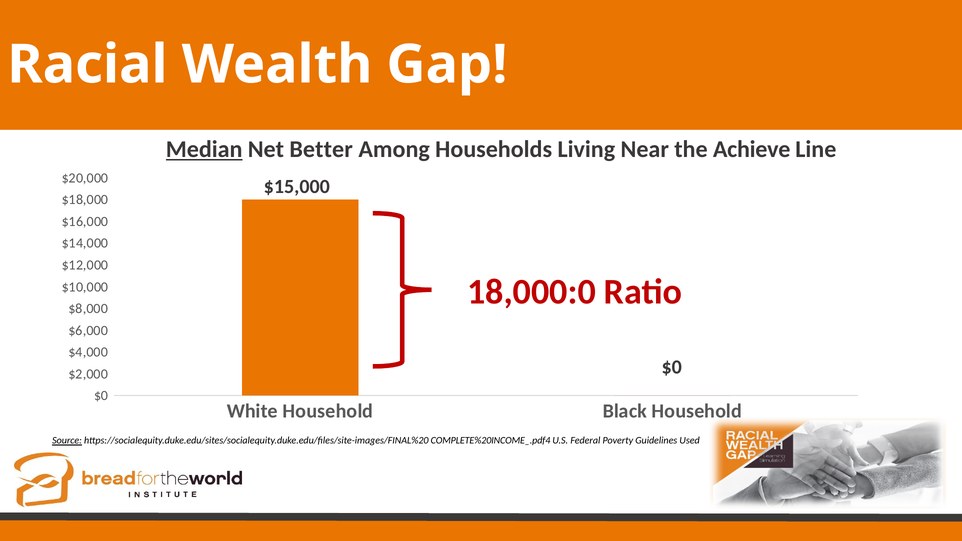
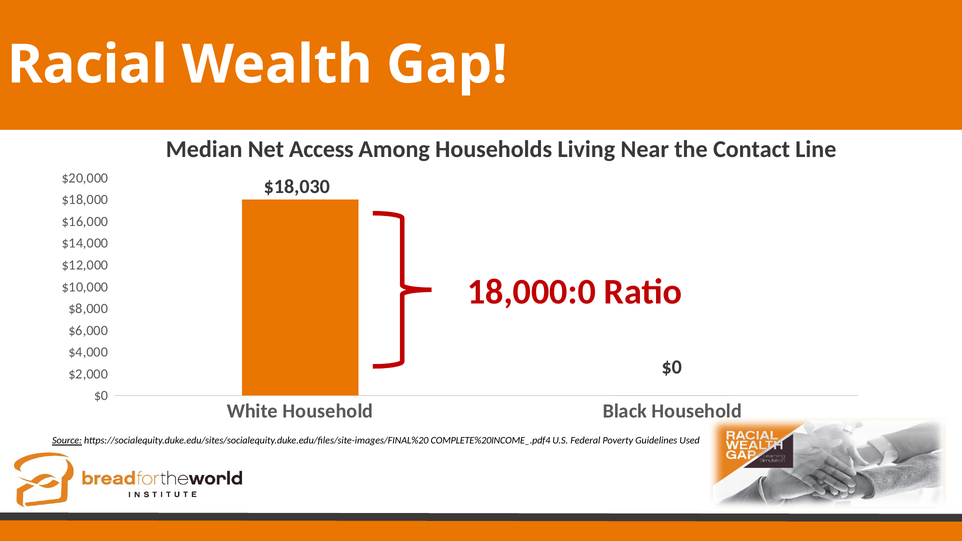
Median underline: present -> none
Better: Better -> Access
Achieve: Achieve -> Contact
$15,000: $15,000 -> $18,030
